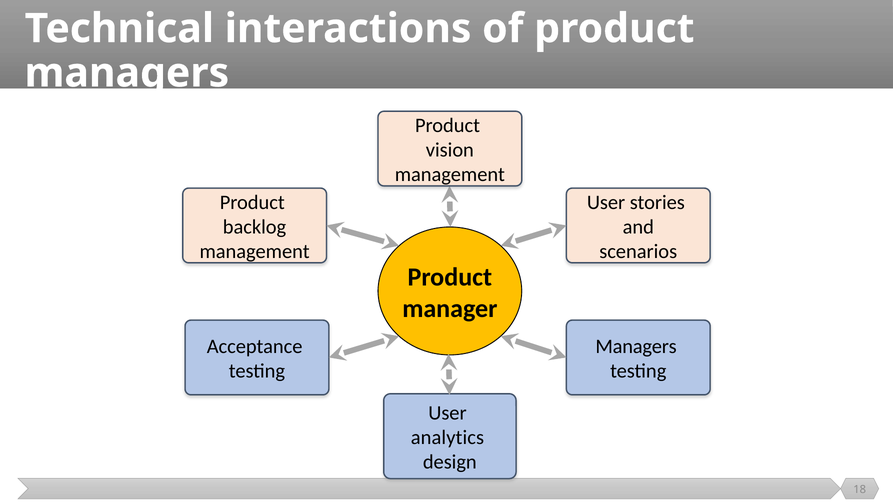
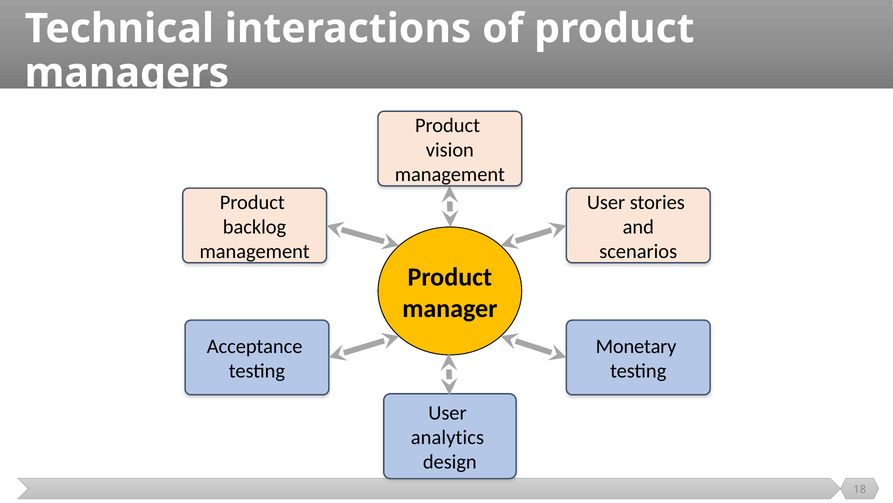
Managers at (636, 346): Managers -> Monetary
